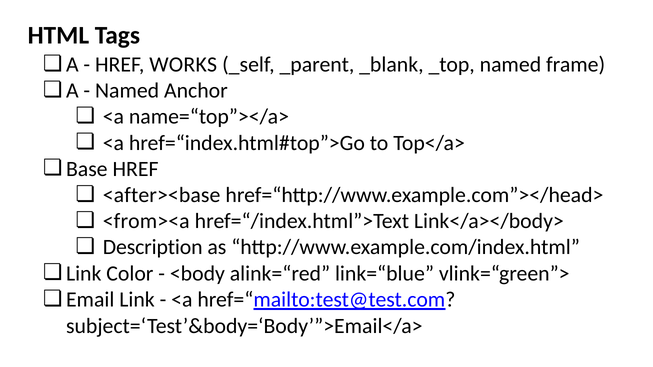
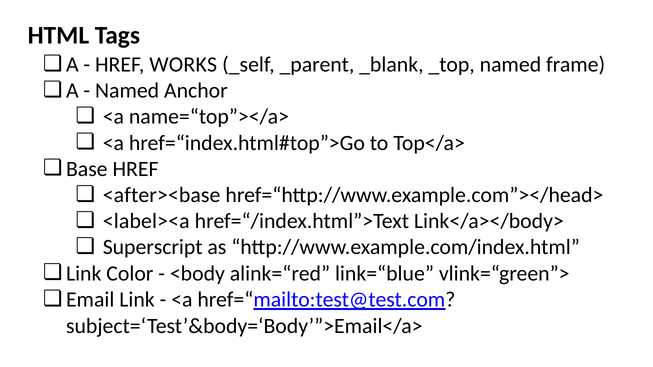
<from><a: <from><a -> <label><a
Description: Description -> Superscript
